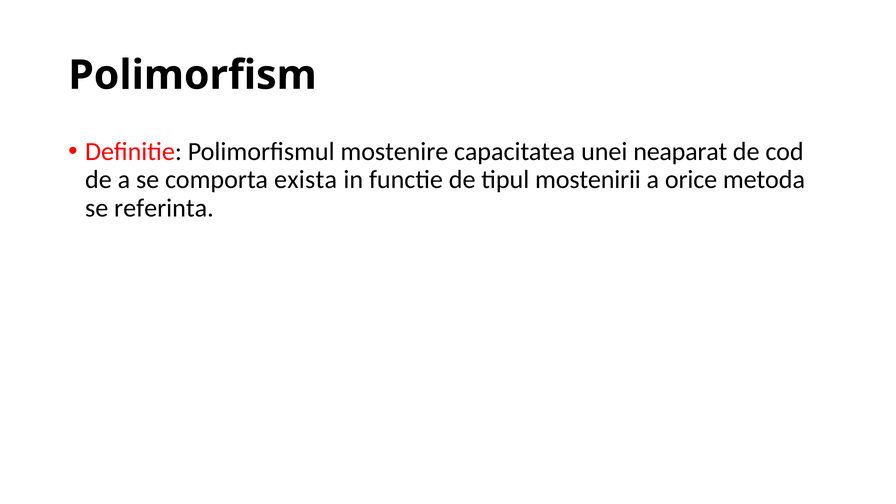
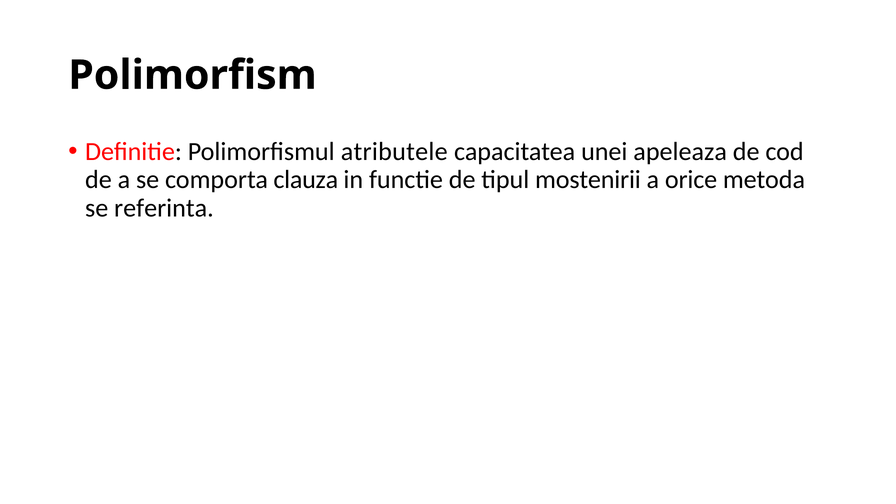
mostenire: mostenire -> atributele
neaparat: neaparat -> apeleaza
exista: exista -> clauza
